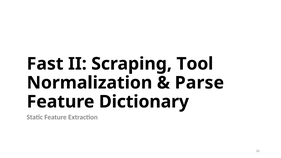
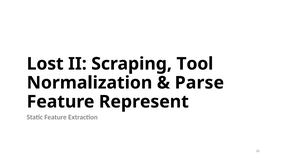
Fast: Fast -> Lost
Dictionary: Dictionary -> Represent
